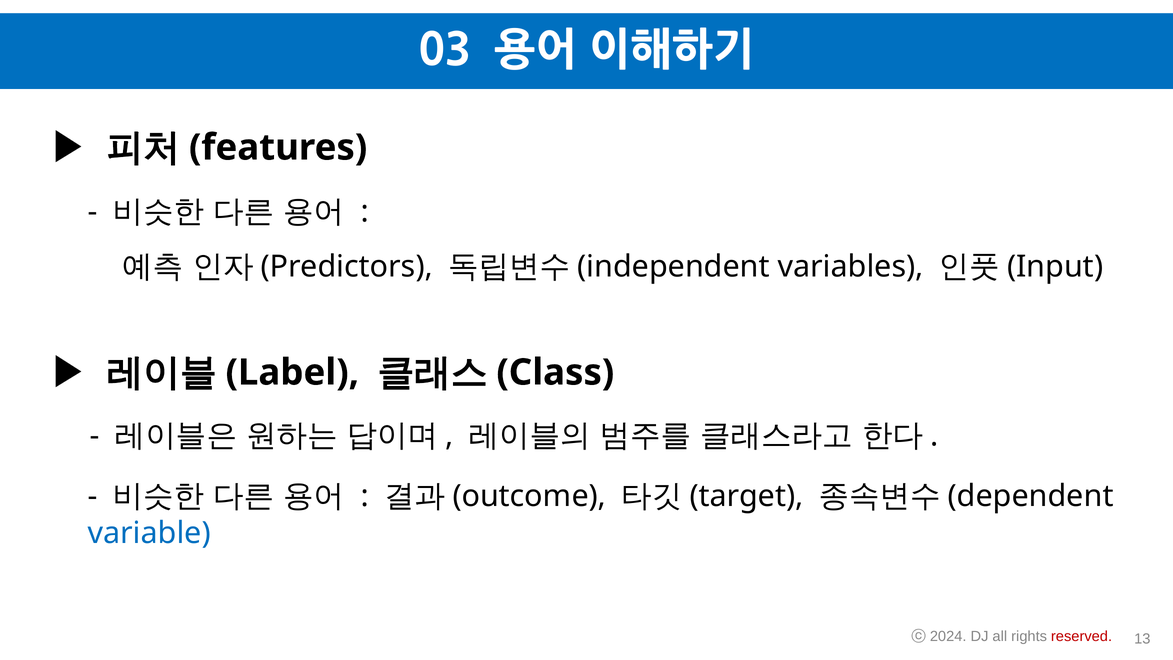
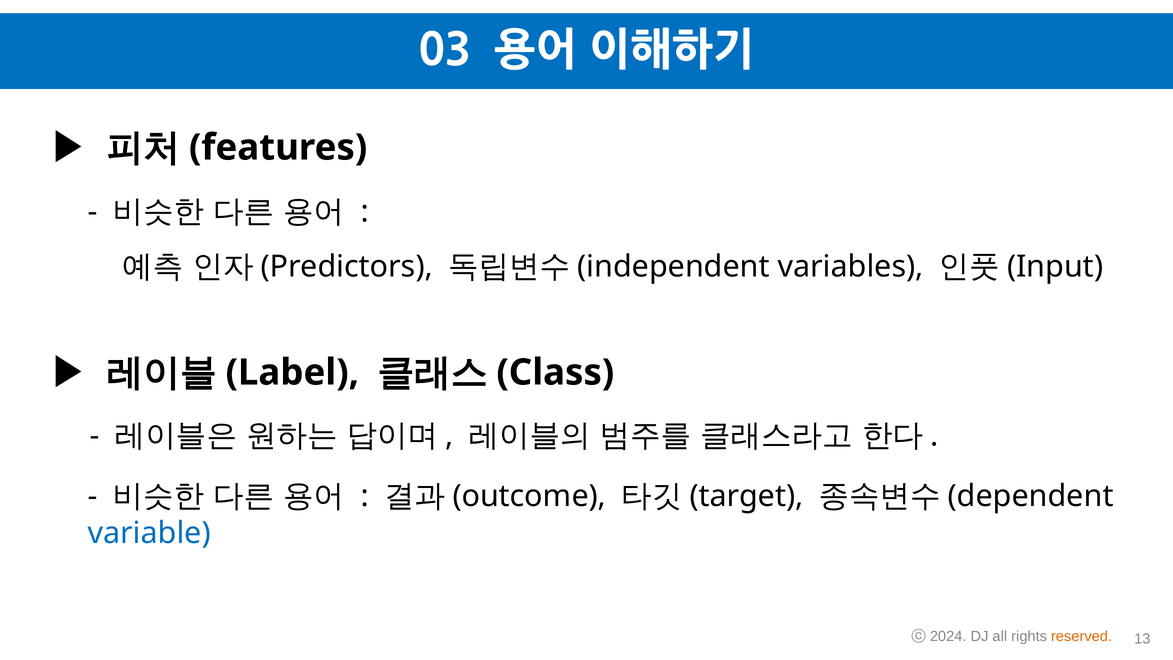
reserved colour: red -> orange
